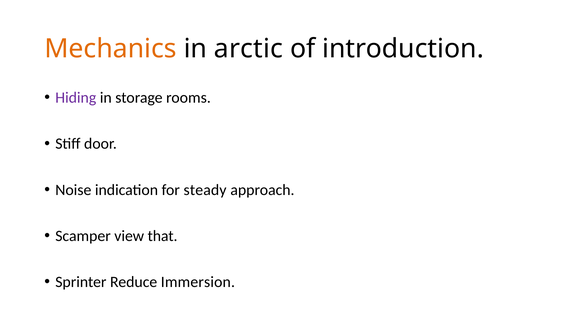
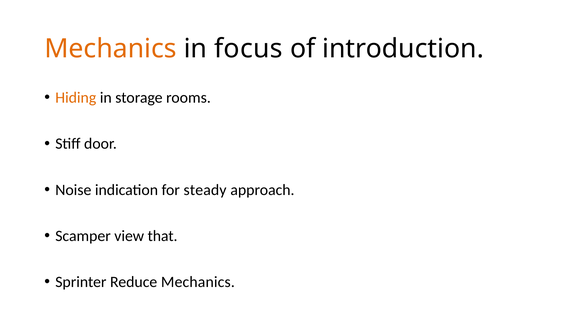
arctic: arctic -> focus
Hiding colour: purple -> orange
Reduce Immersion: Immersion -> Mechanics
